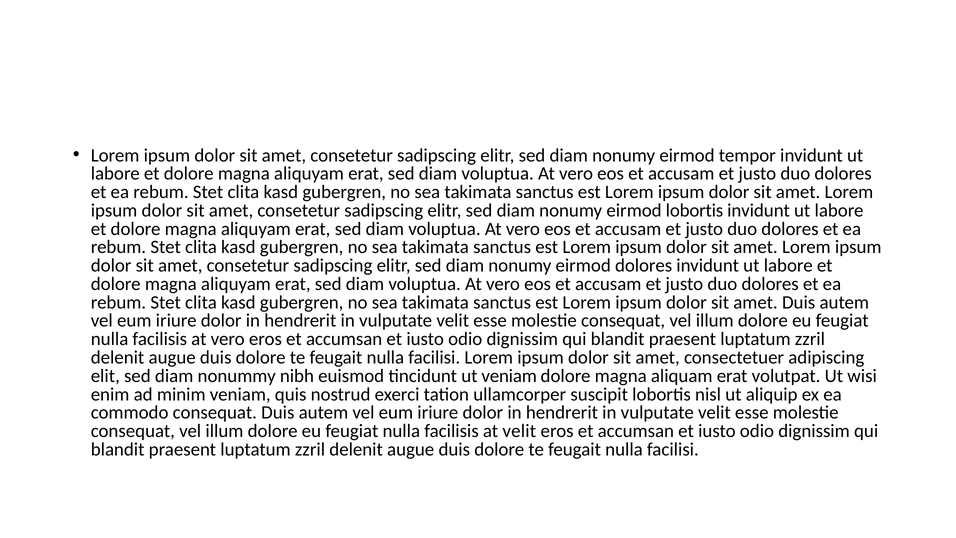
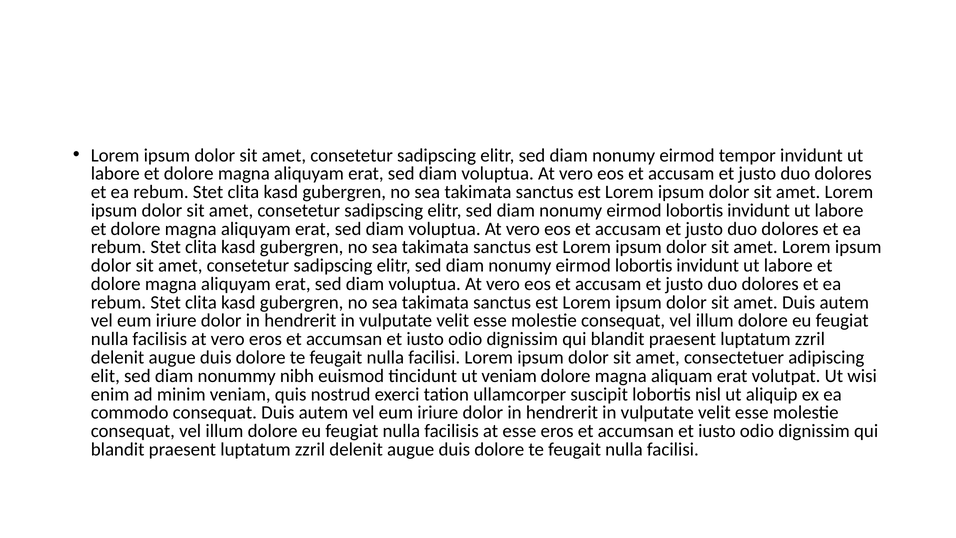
dolores at (644, 265): dolores -> lobortis
at velit: velit -> esse
